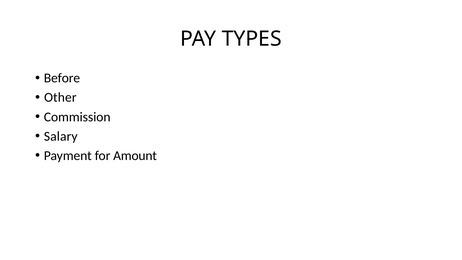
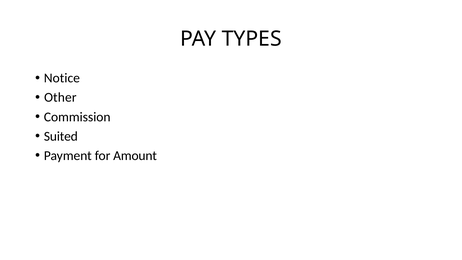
Before: Before -> Notice
Salary: Salary -> Suited
